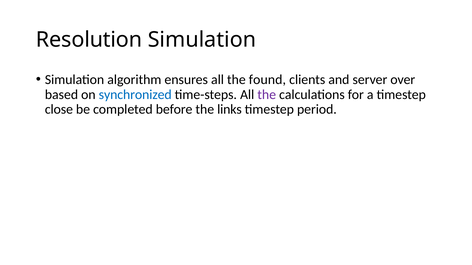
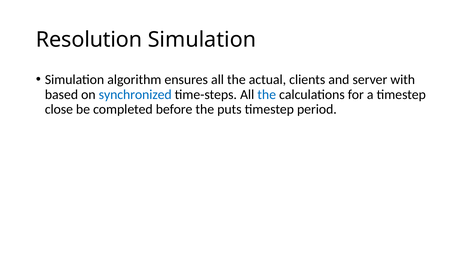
found: found -> actual
over: over -> with
the at (267, 95) colour: purple -> blue
links: links -> puts
